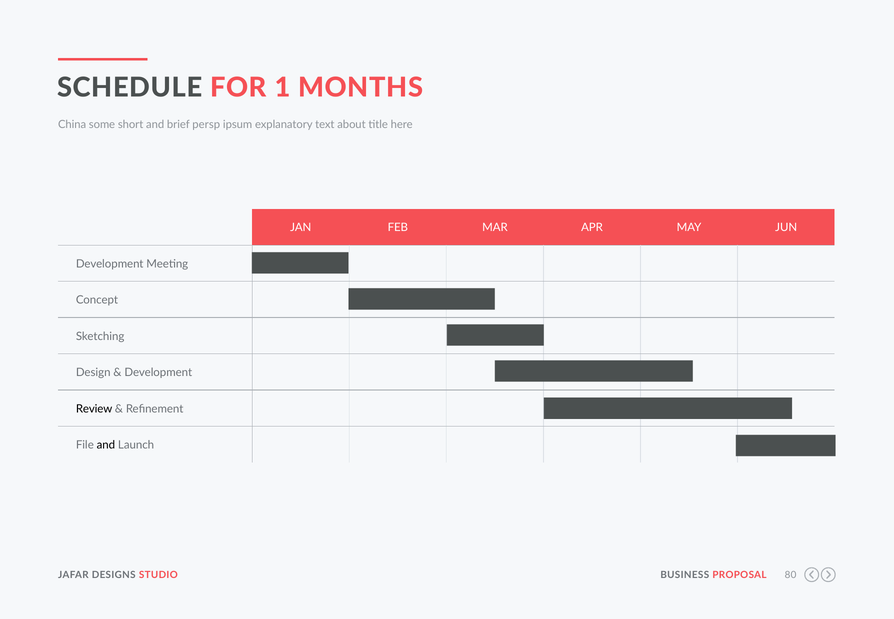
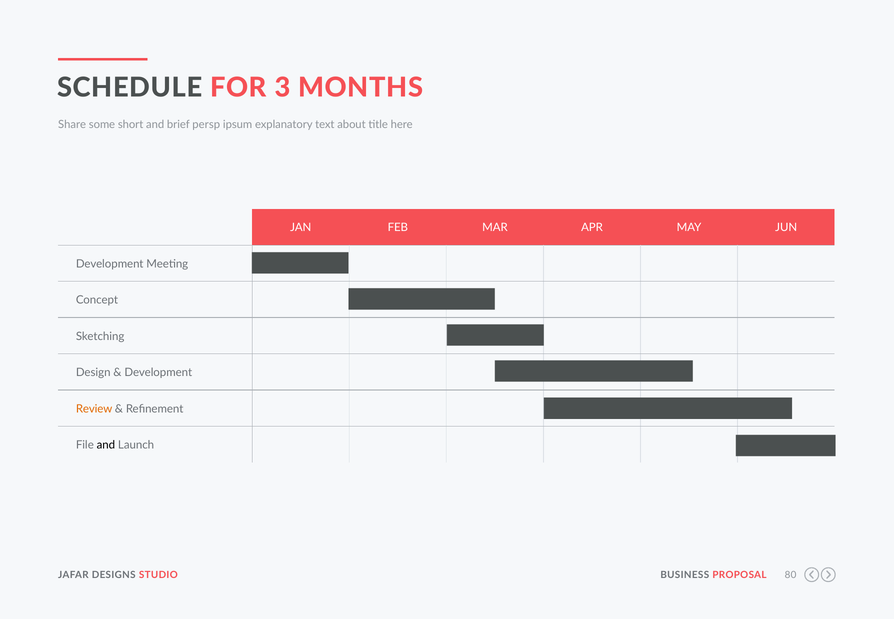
1: 1 -> 3
China: China -> Share
Review colour: black -> orange
